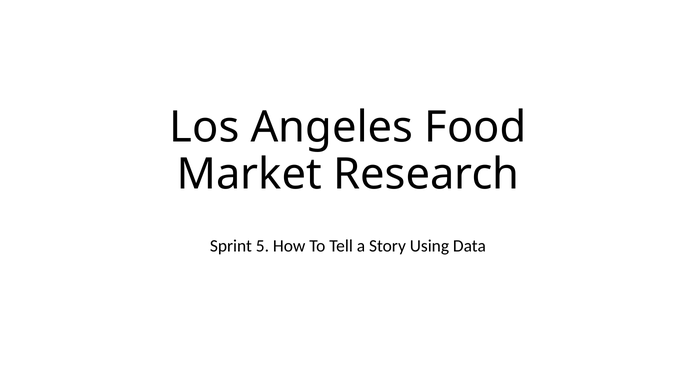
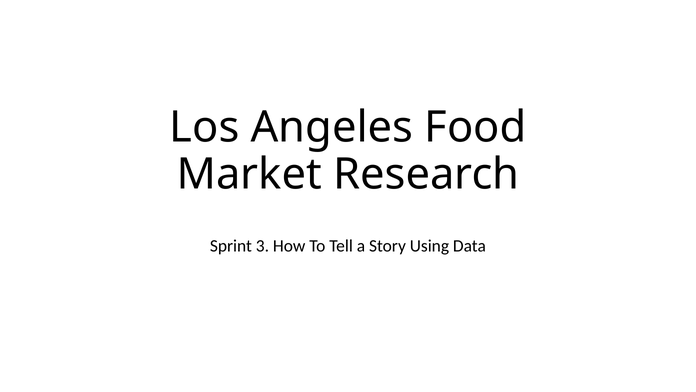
5: 5 -> 3
